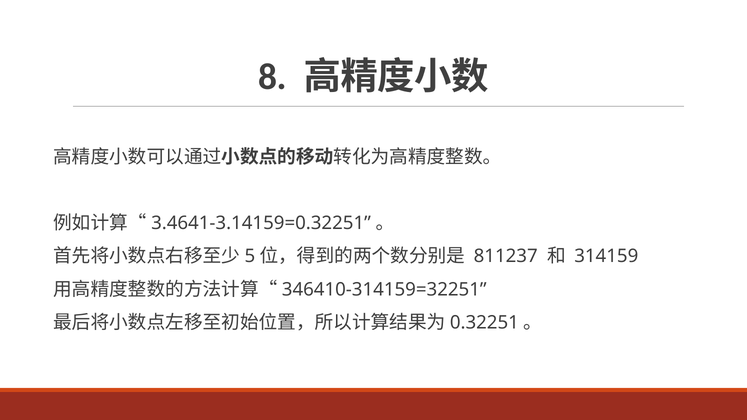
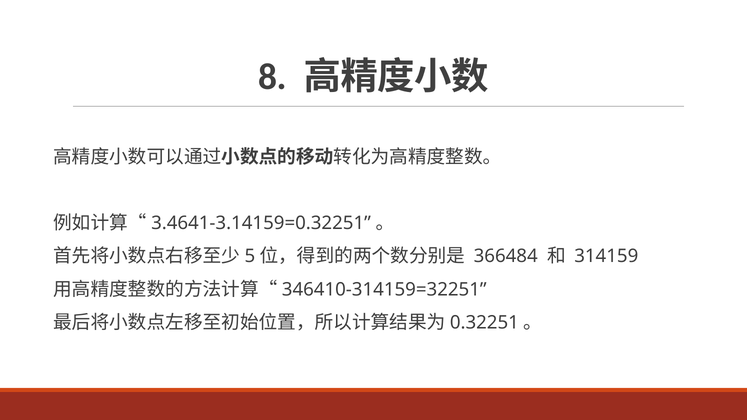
811237: 811237 -> 366484
